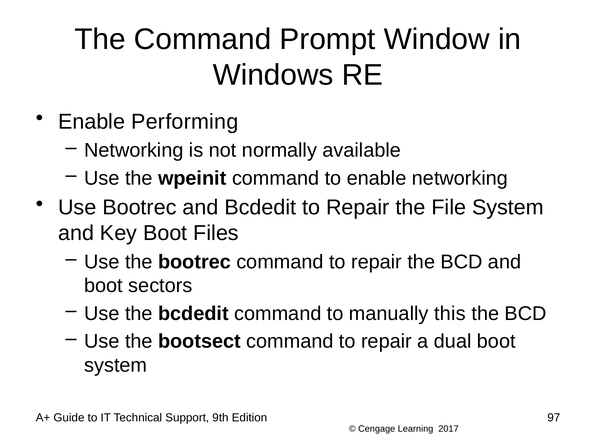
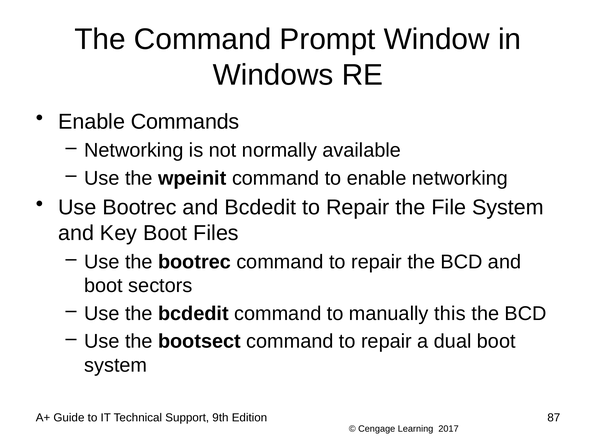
Performing: Performing -> Commands
97: 97 -> 87
